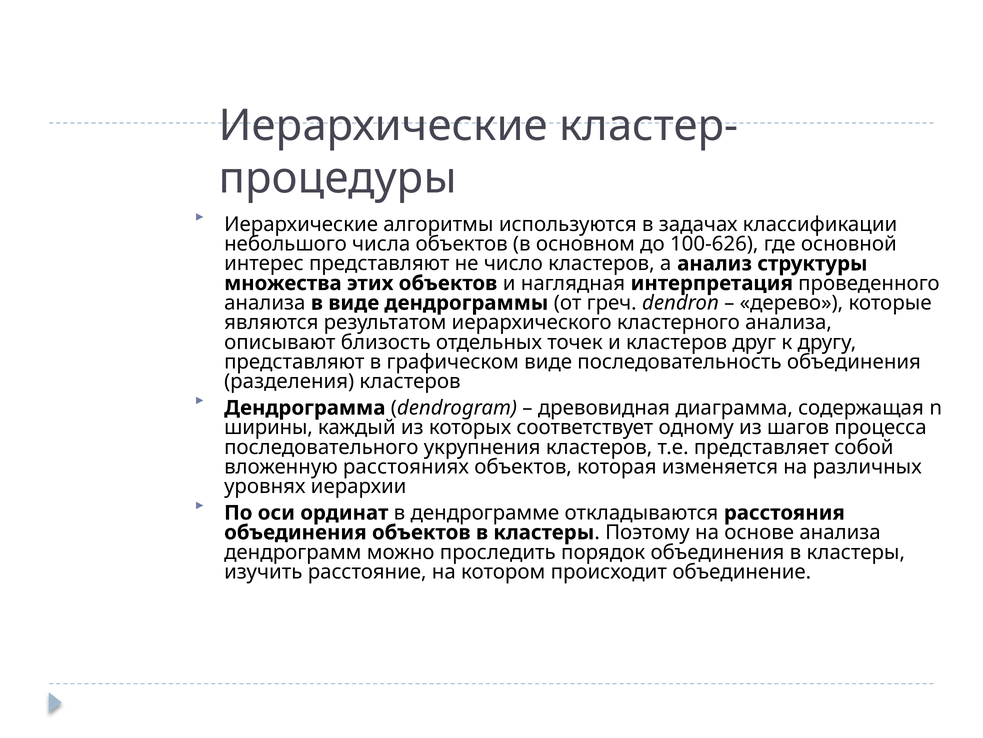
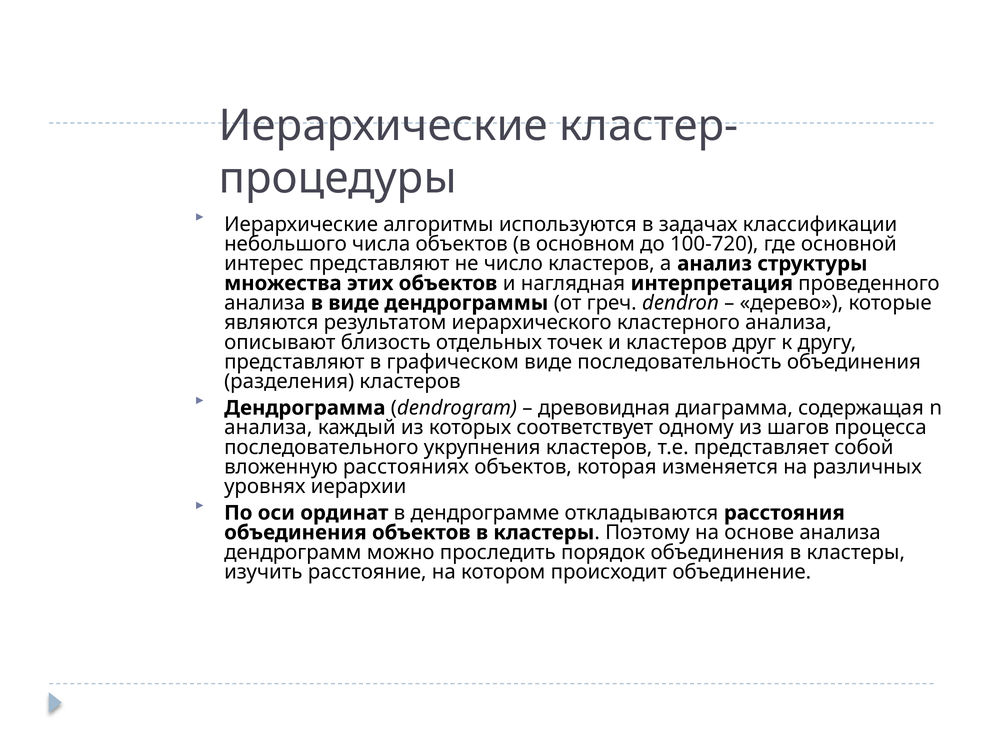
100-626: 100-626 -> 100-720
ширины at (268, 427): ширины -> анализа
